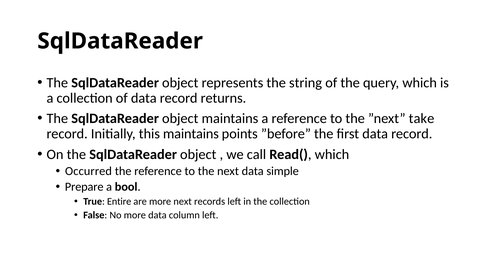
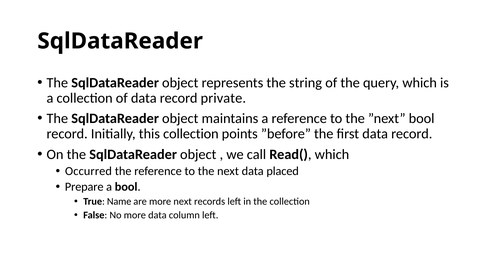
returns: returns -> private
”next take: take -> bool
this maintains: maintains -> collection
simple: simple -> placed
Entire: Entire -> Name
